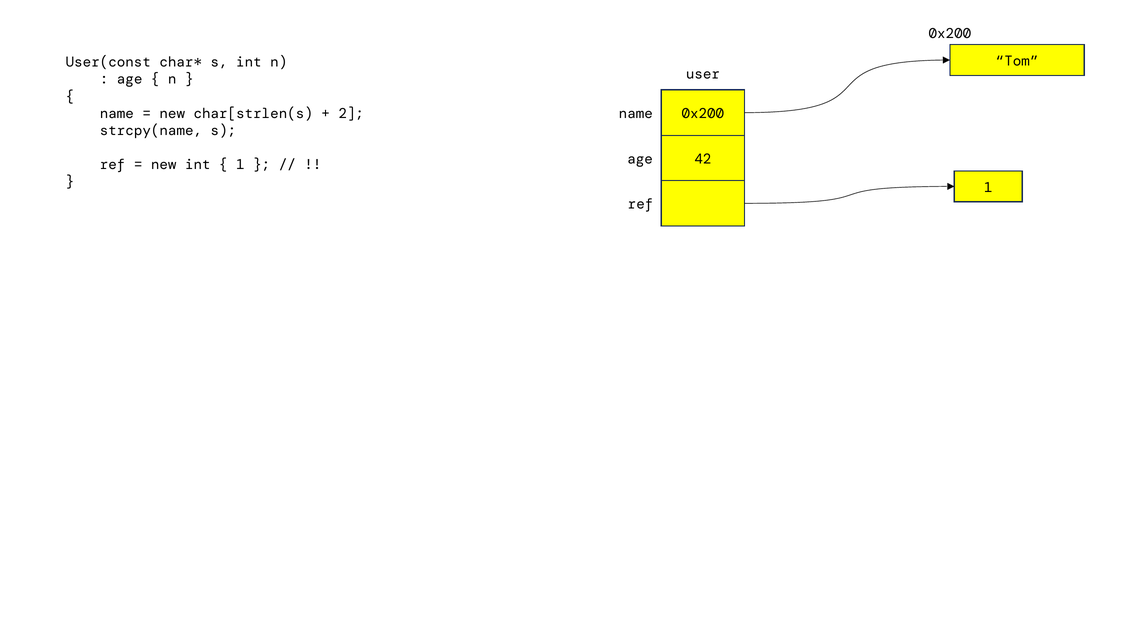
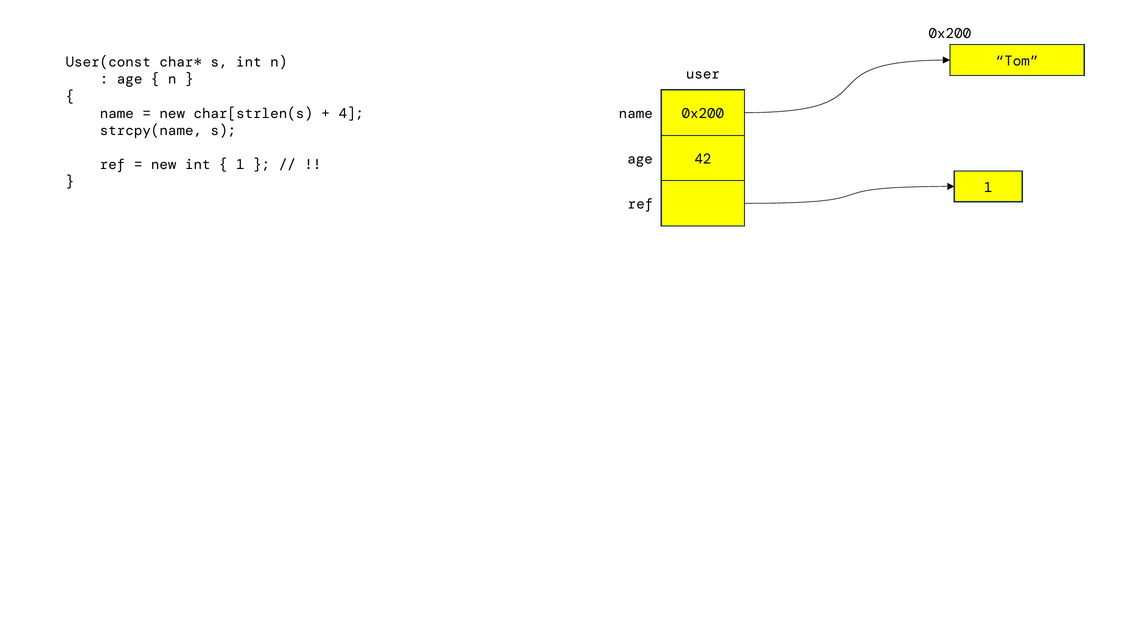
2: 2 -> 4
